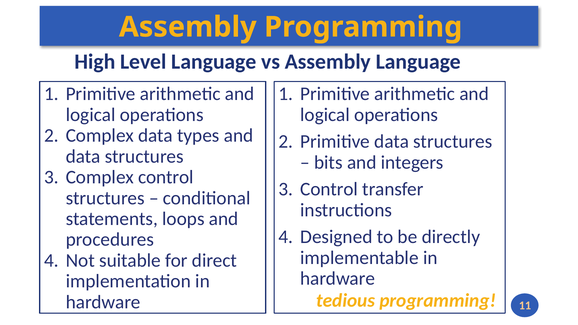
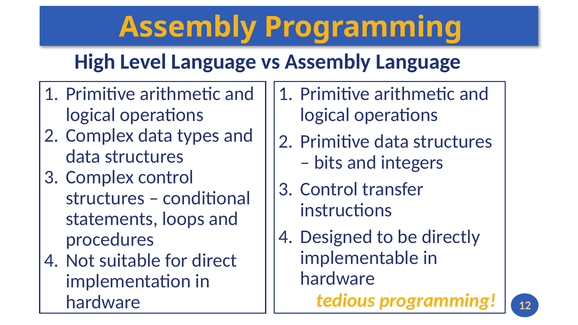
11: 11 -> 12
